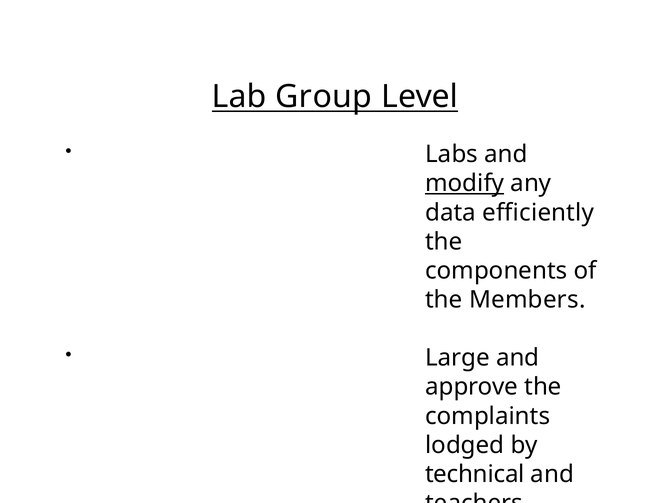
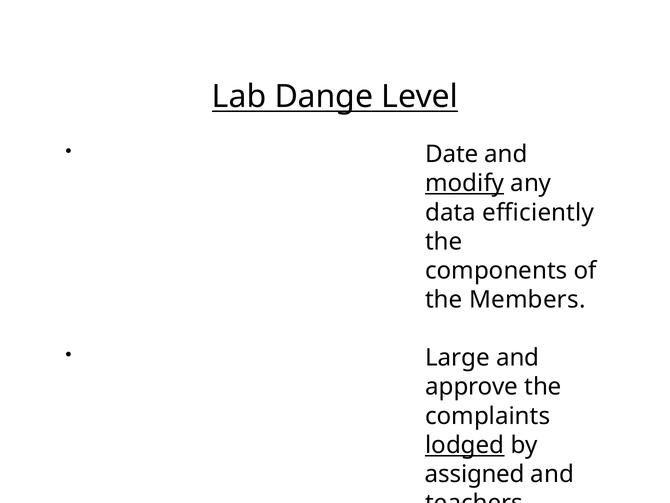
Group: Group -> Dange
Labs: Labs -> Date
lodged underline: none -> present
technical: technical -> assigned
